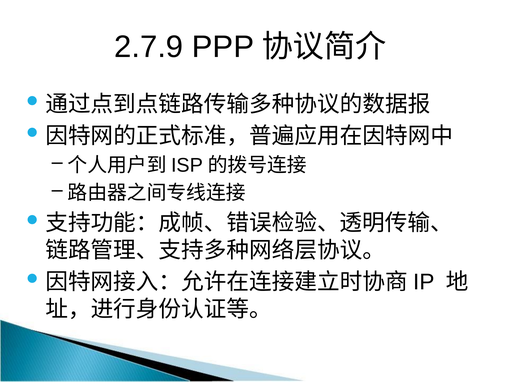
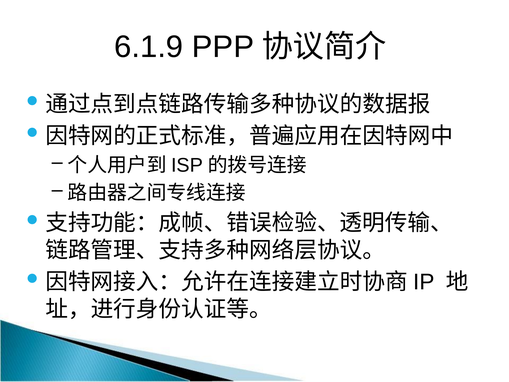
2.7.9: 2.7.9 -> 6.1.9
